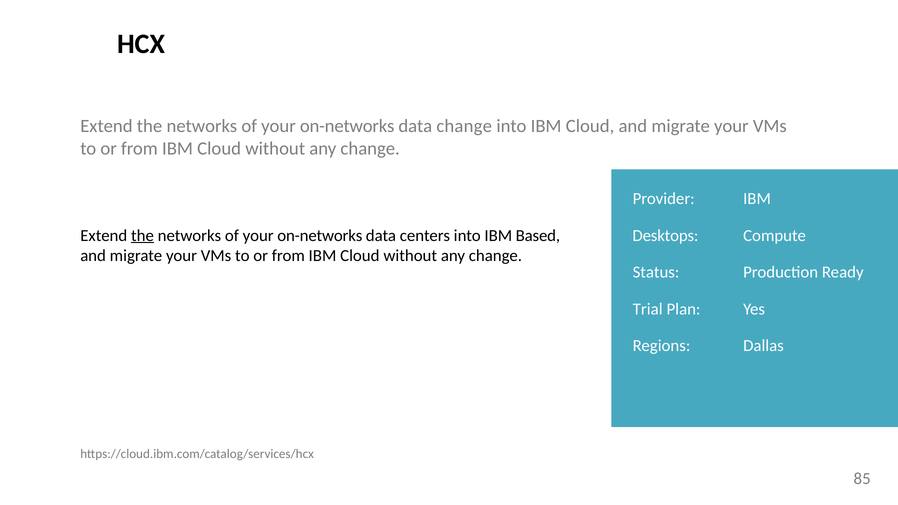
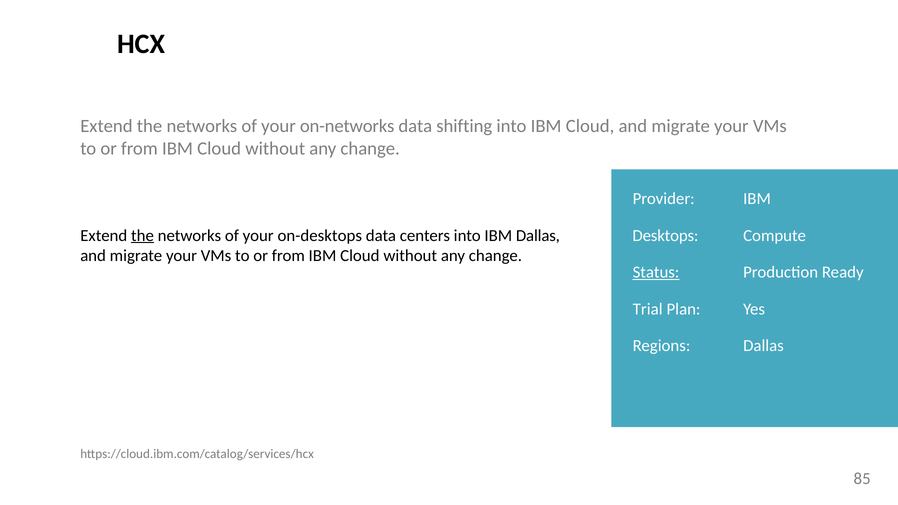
data change: change -> shifting
on-networks at (320, 236): on-networks -> on-desktops
IBM Based: Based -> Dallas
Status underline: none -> present
